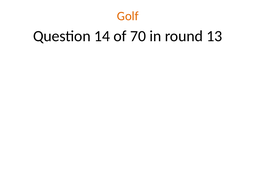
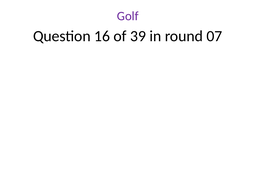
Golf colour: orange -> purple
14: 14 -> 16
70: 70 -> 39
13: 13 -> 07
